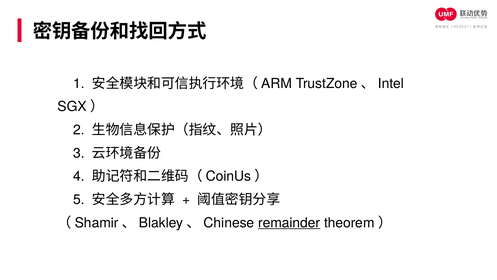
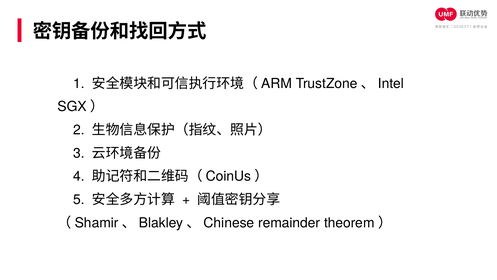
remainder underline: present -> none
